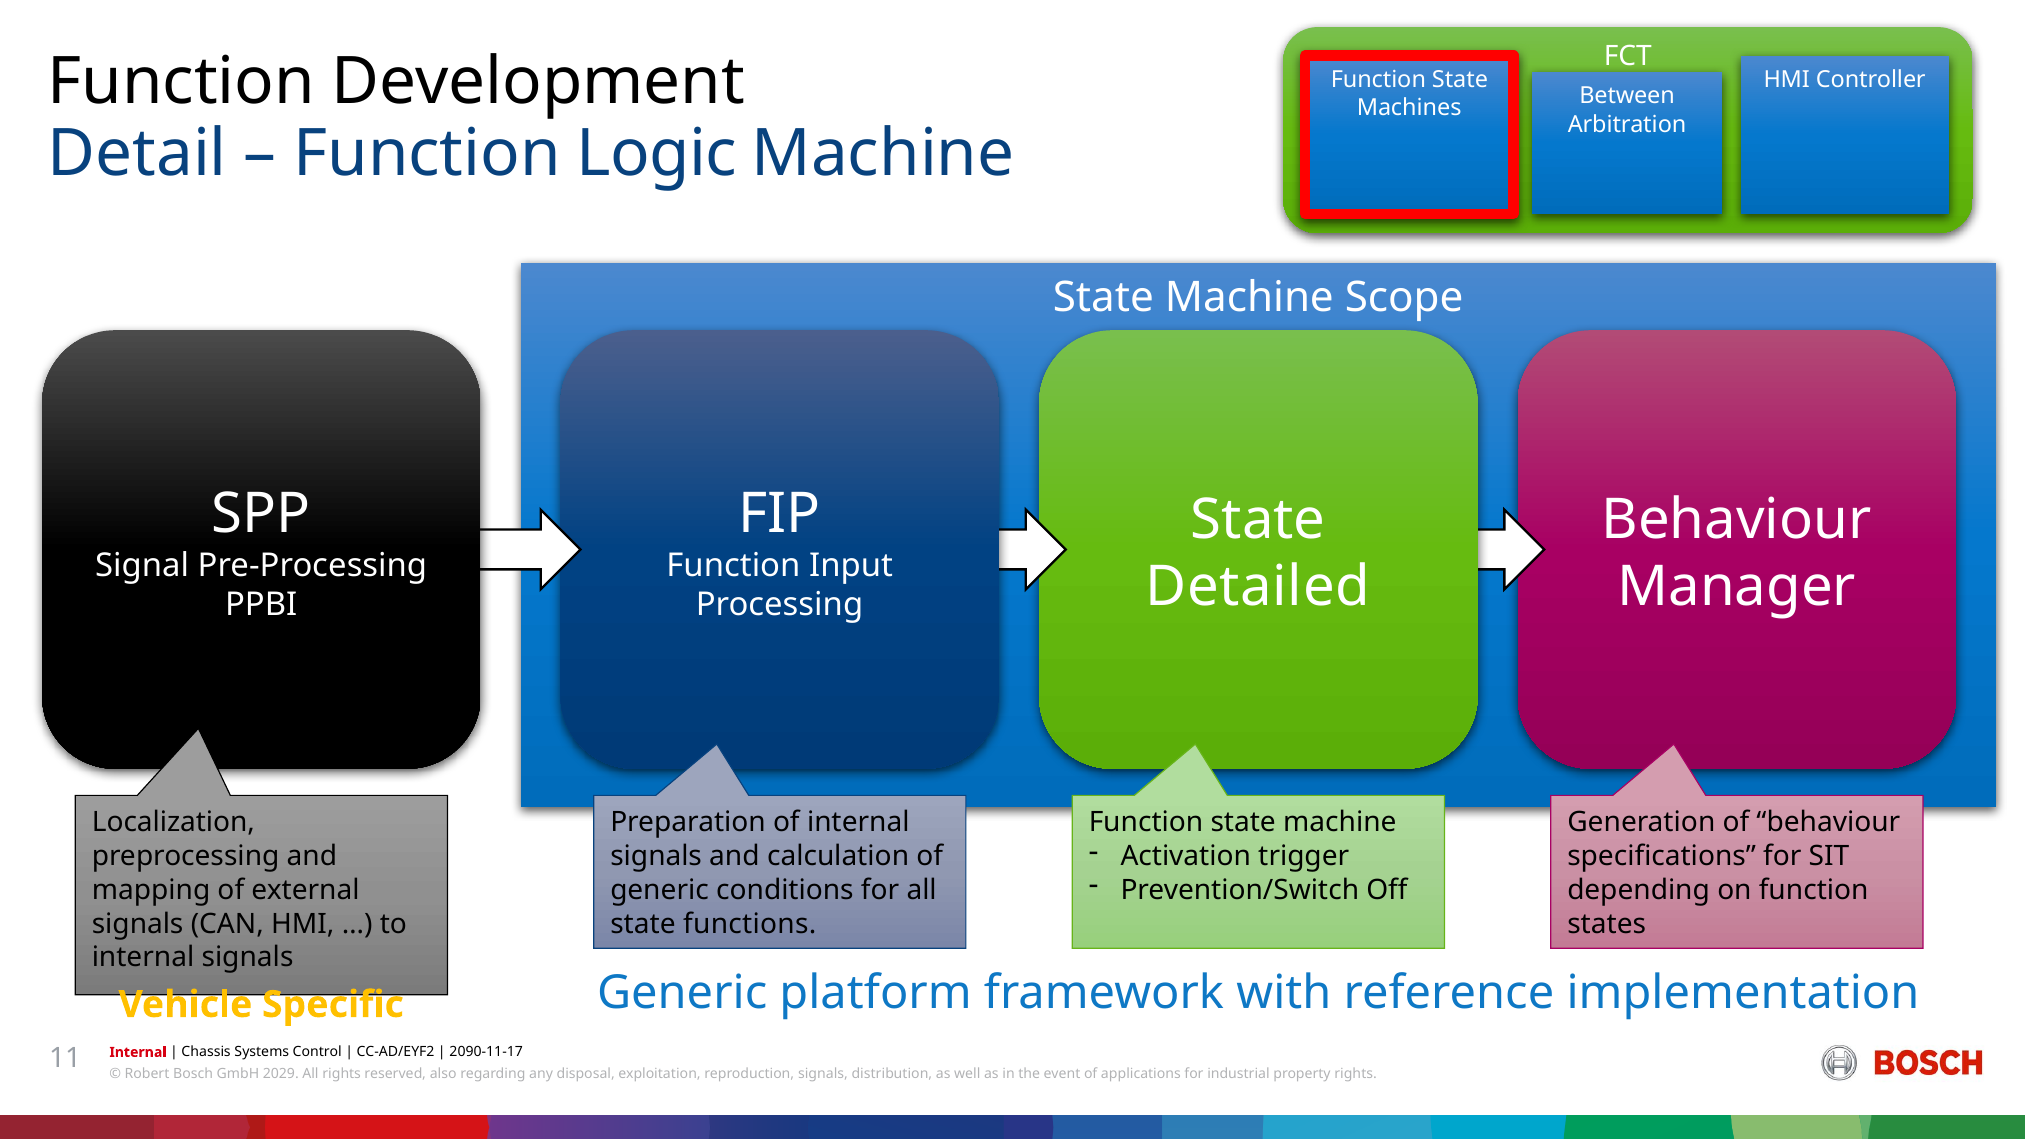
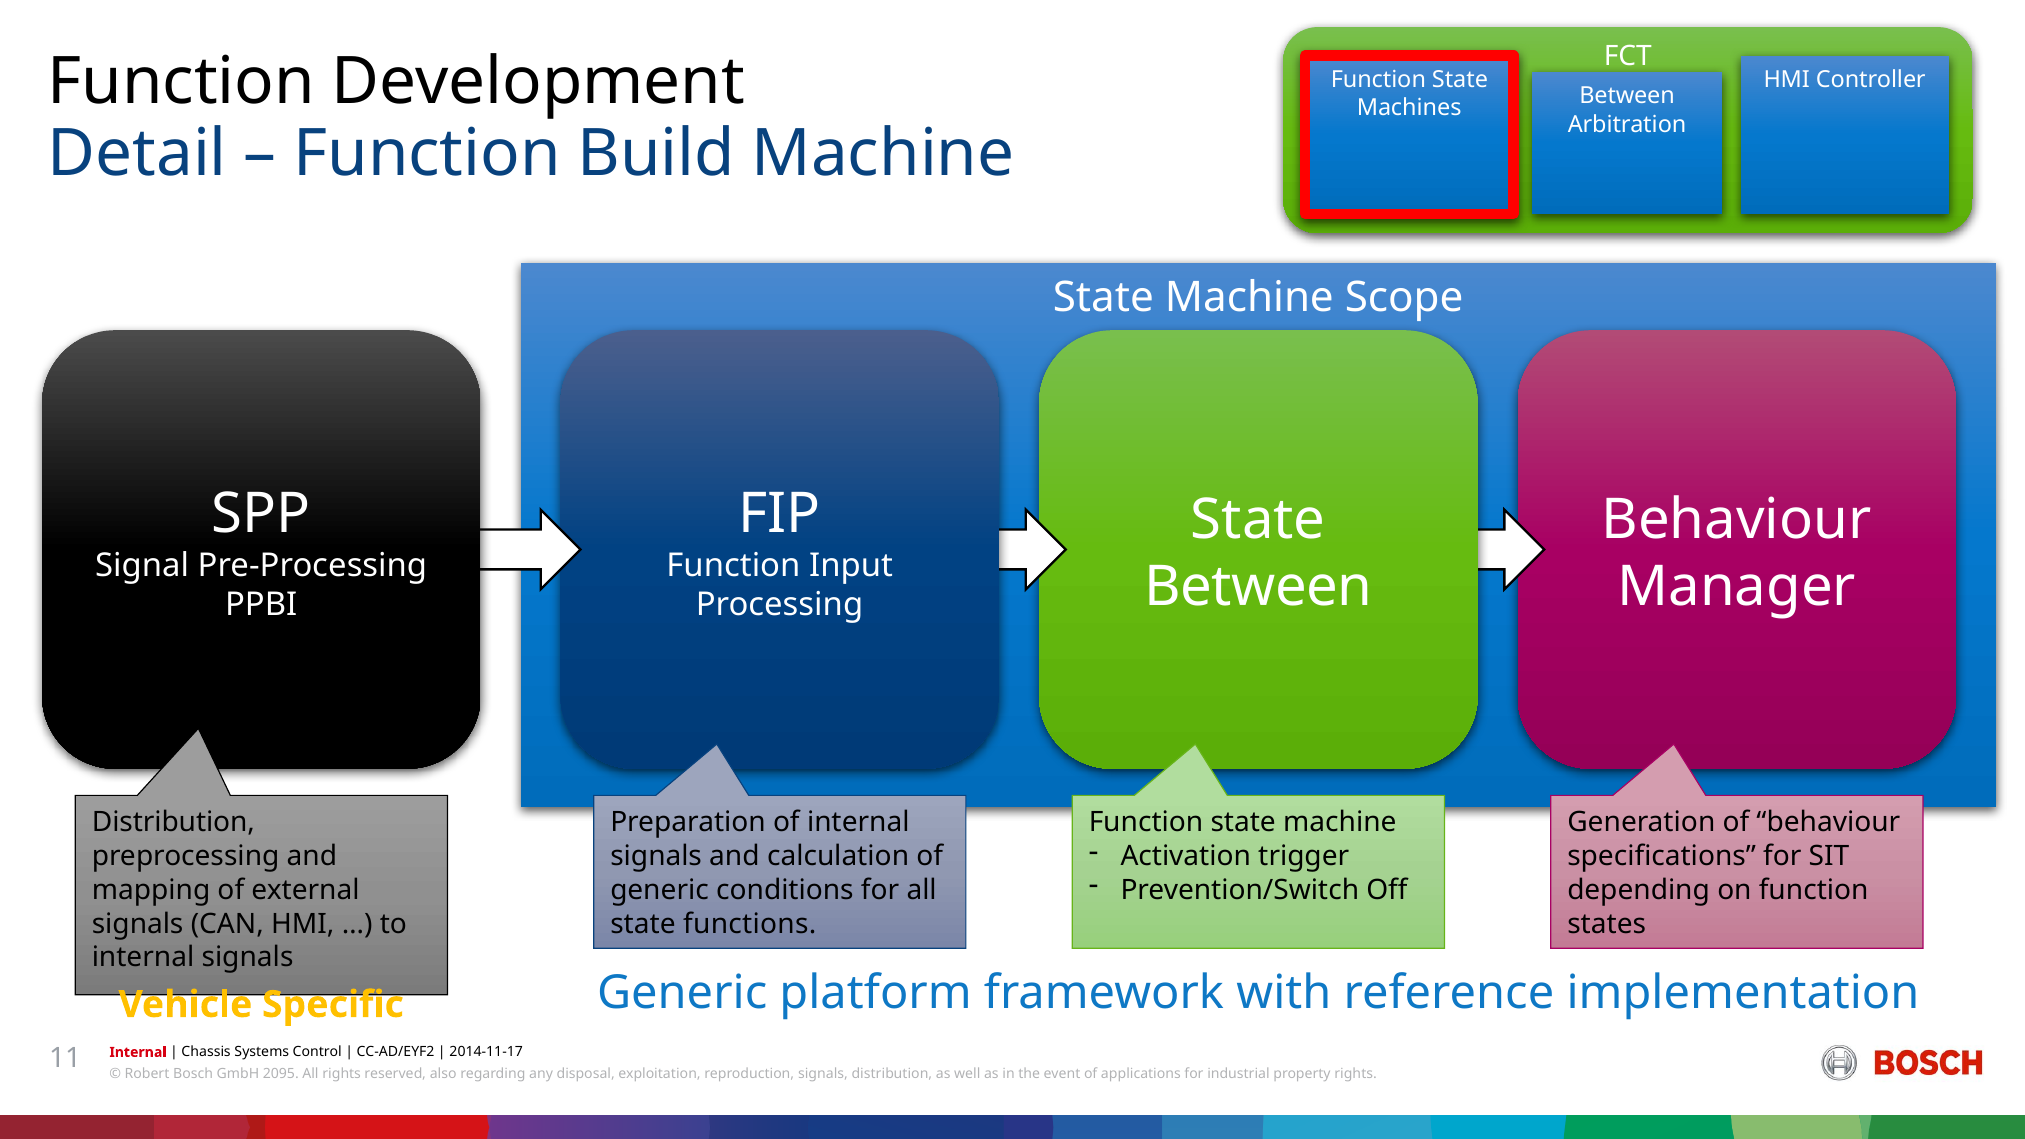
Logic: Logic -> Build
Detailed at (1258, 587): Detailed -> Between
Localization at (173, 823): Localization -> Distribution
2090-11-17: 2090-11-17 -> 2014-11-17
2029: 2029 -> 2095
